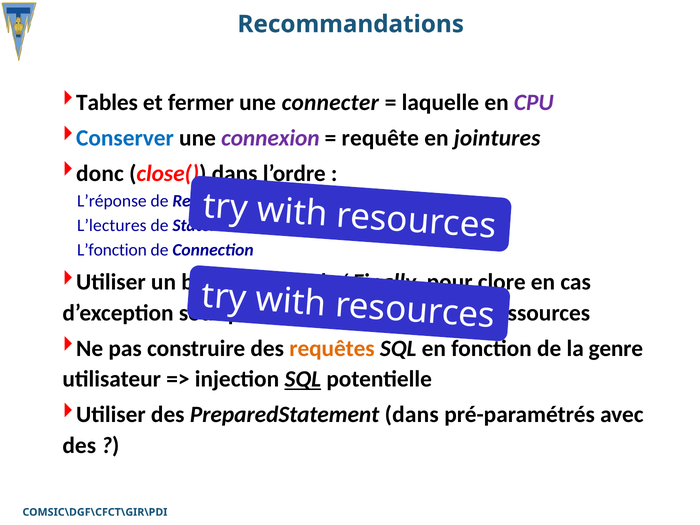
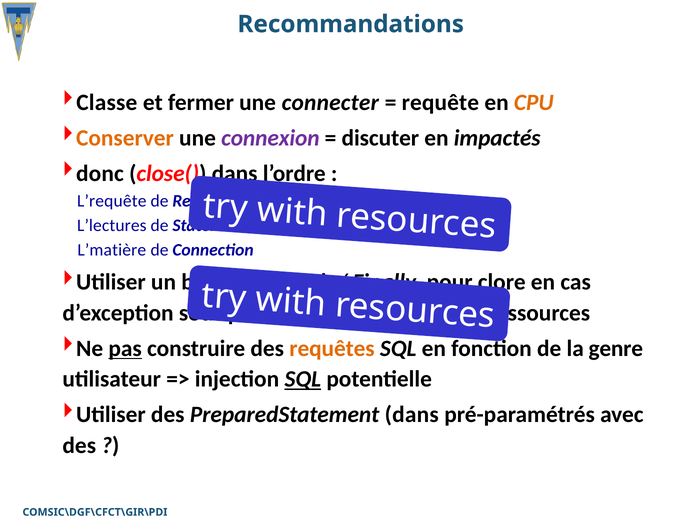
Tables: Tables -> Classe
laquelle: laquelle -> requête
CPU colour: purple -> orange
Conserver colour: blue -> orange
requête: requête -> discuter
jointures: jointures -> impactés
L’réponse: L’réponse -> L’requête
L’fonction: L’fonction -> L’matière
pas underline: none -> present
